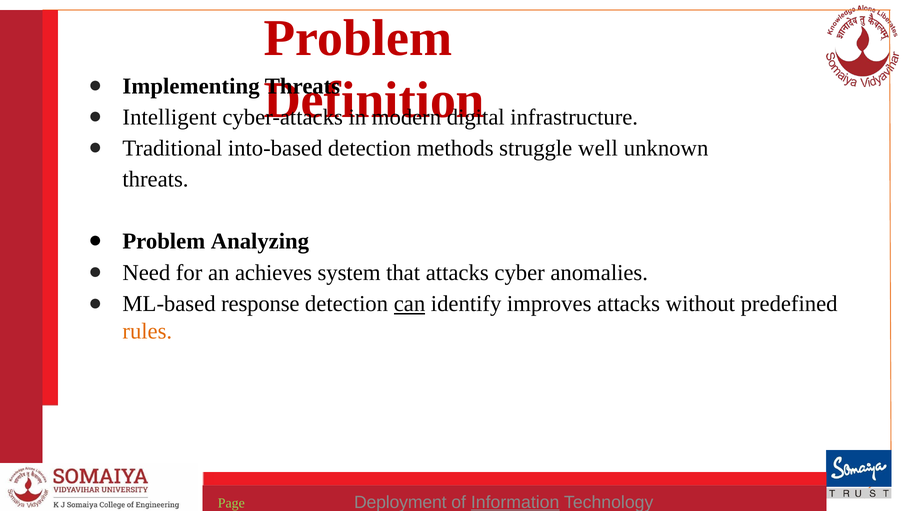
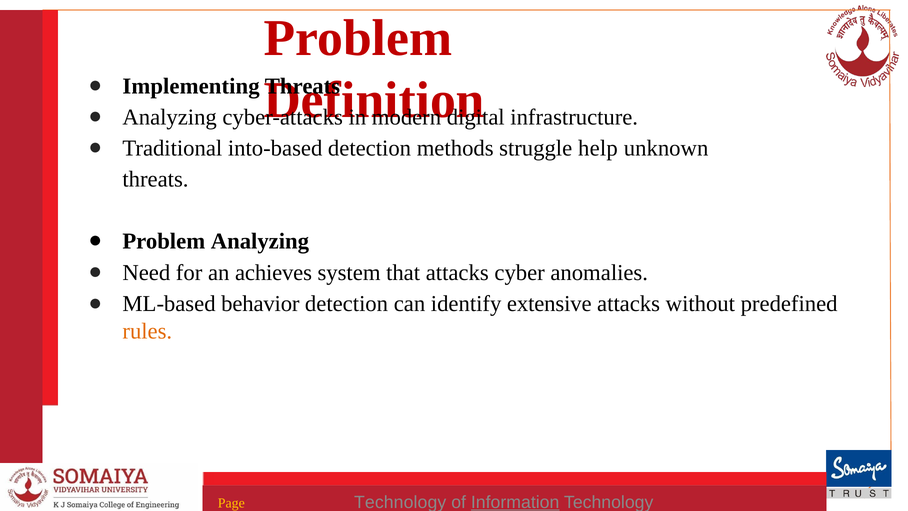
Intelligent at (170, 117): Intelligent -> Analyzing
well: well -> help
response: response -> behavior
can underline: present -> none
improves: improves -> extensive
Deployment at (400, 502): Deployment -> Technology
Page colour: light green -> yellow
